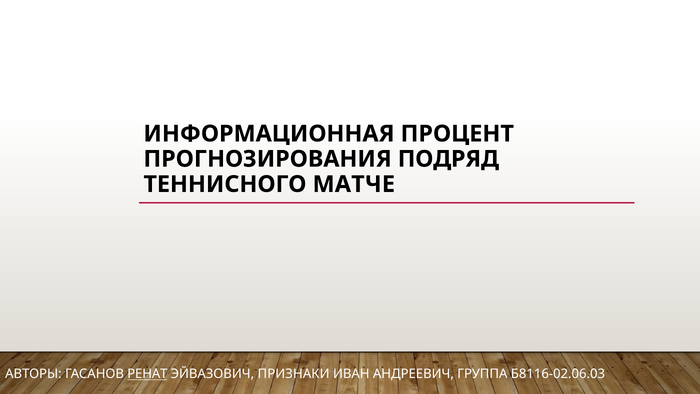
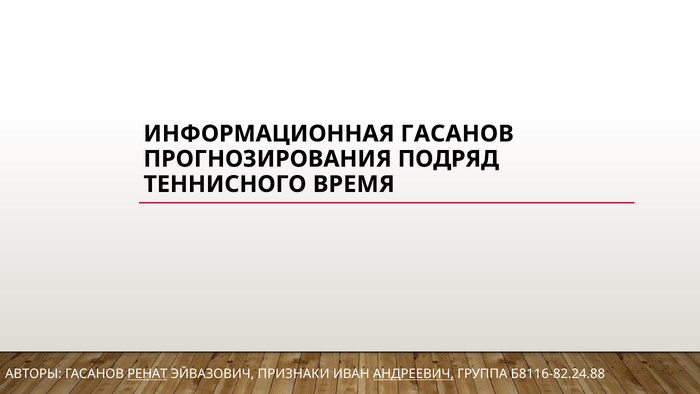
ИНФОРМАЦИОННАЯ ПРОЦЕНТ: ПРОЦЕНТ -> ГАСАНОВ
МАТЧЕ: МАТЧЕ -> ВРЕМЯ
АНДРЕЕВИЧ underline: none -> present
Б8116-02.06.03: Б8116-02.06.03 -> Б8116-82.24.88
